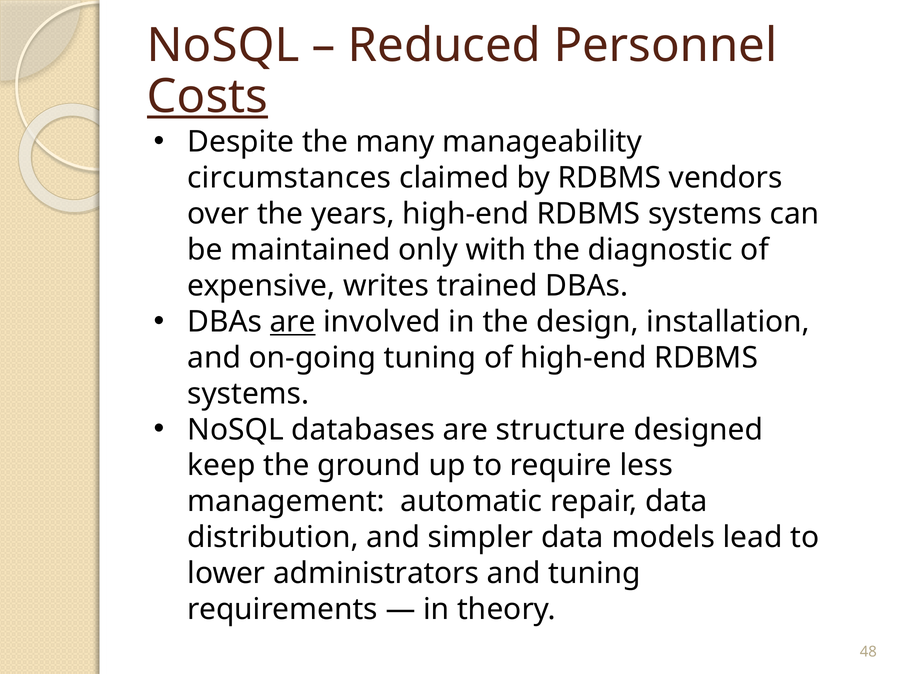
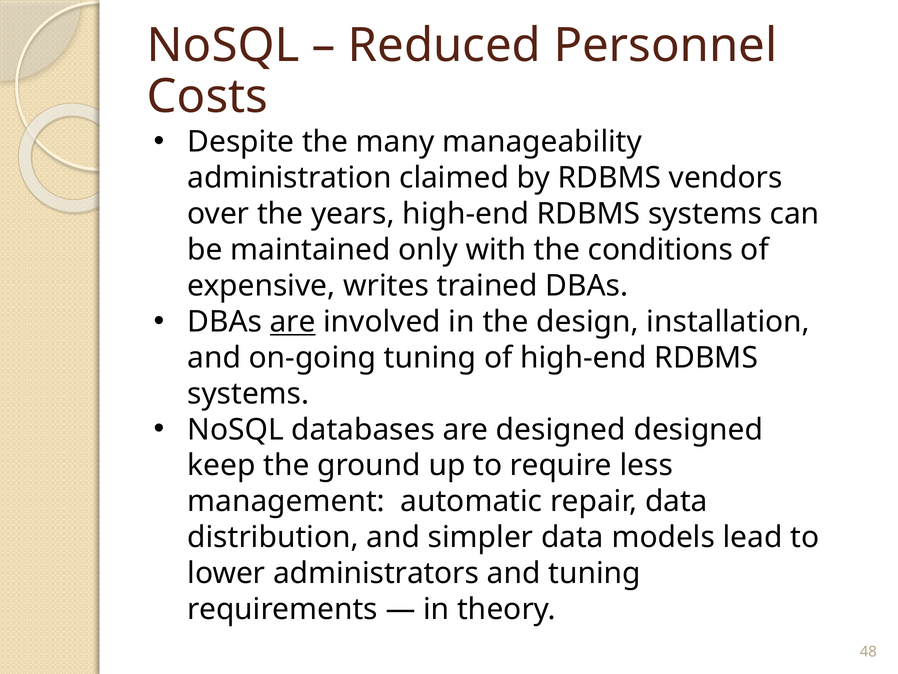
Costs underline: present -> none
circumstances: circumstances -> administration
diagnostic: diagnostic -> conditions
are structure: structure -> designed
